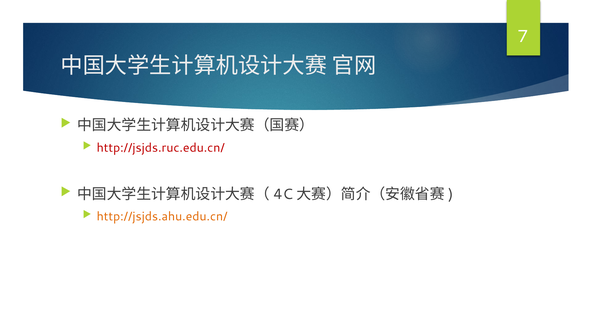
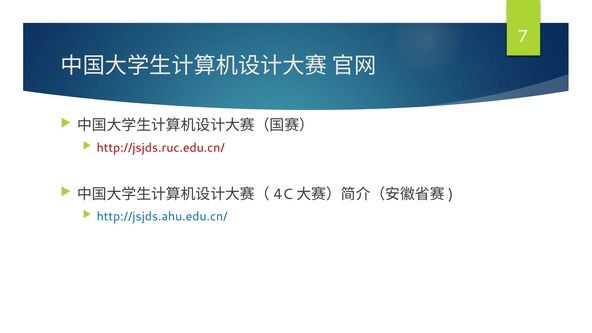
http://jsjds.ahu.edu.cn/ colour: orange -> blue
